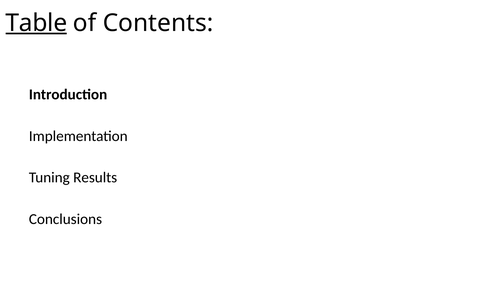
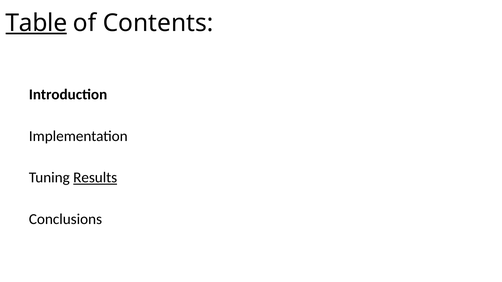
Results underline: none -> present
